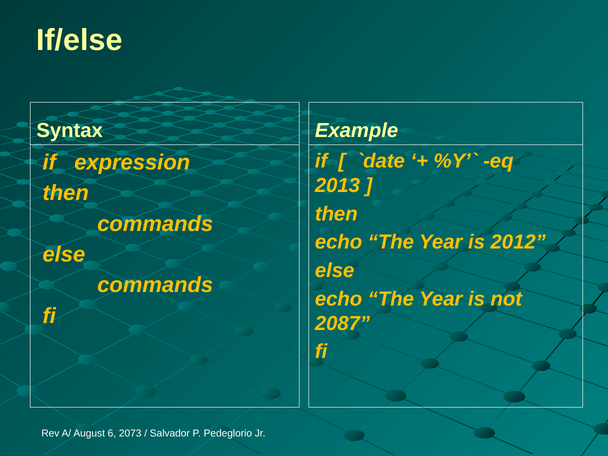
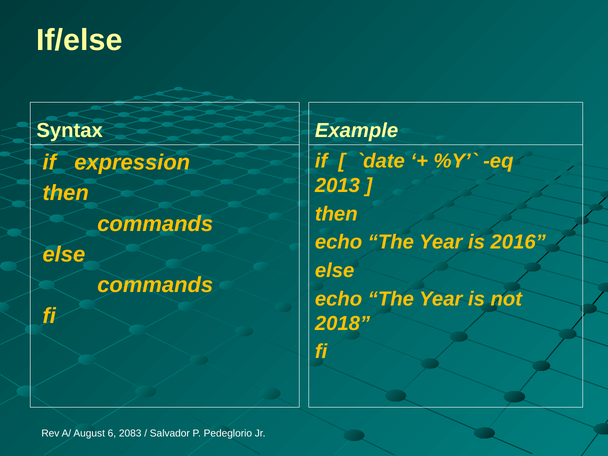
2012: 2012 -> 2016
2087: 2087 -> 2018
2073: 2073 -> 2083
